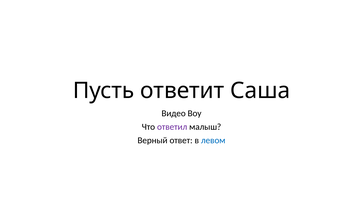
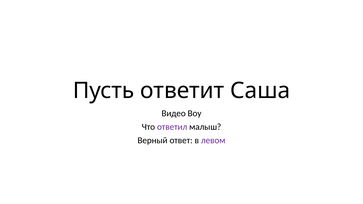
левом colour: blue -> purple
